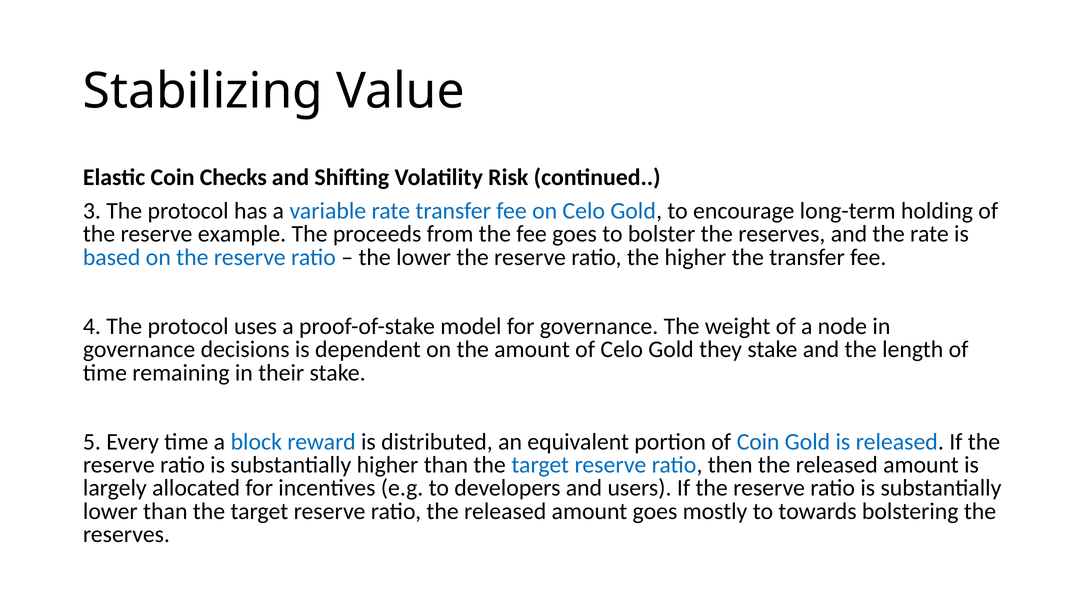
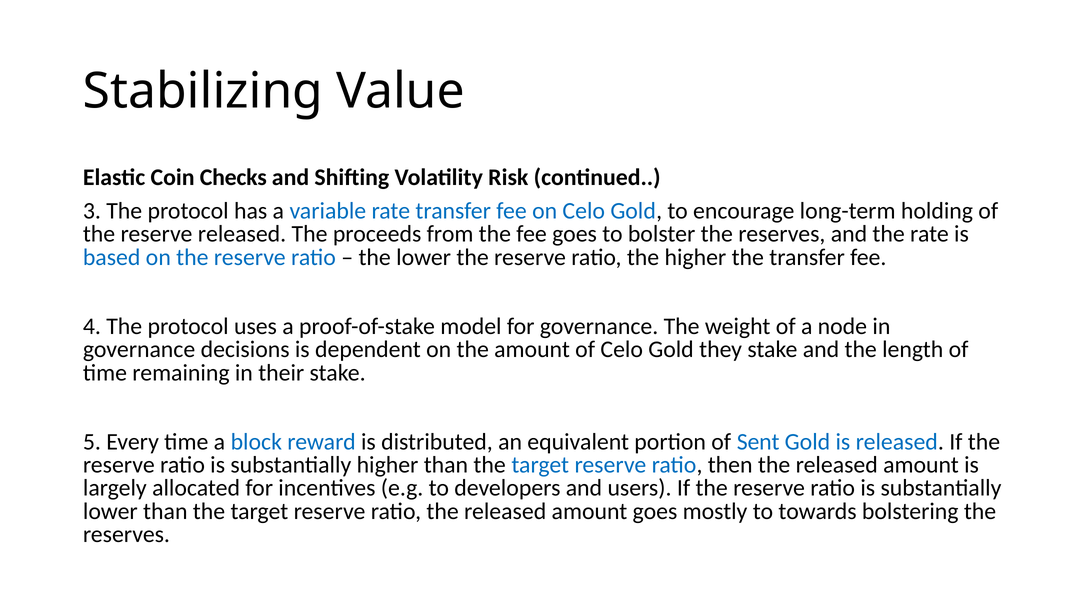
reserve example: example -> released
of Coin: Coin -> Sent
